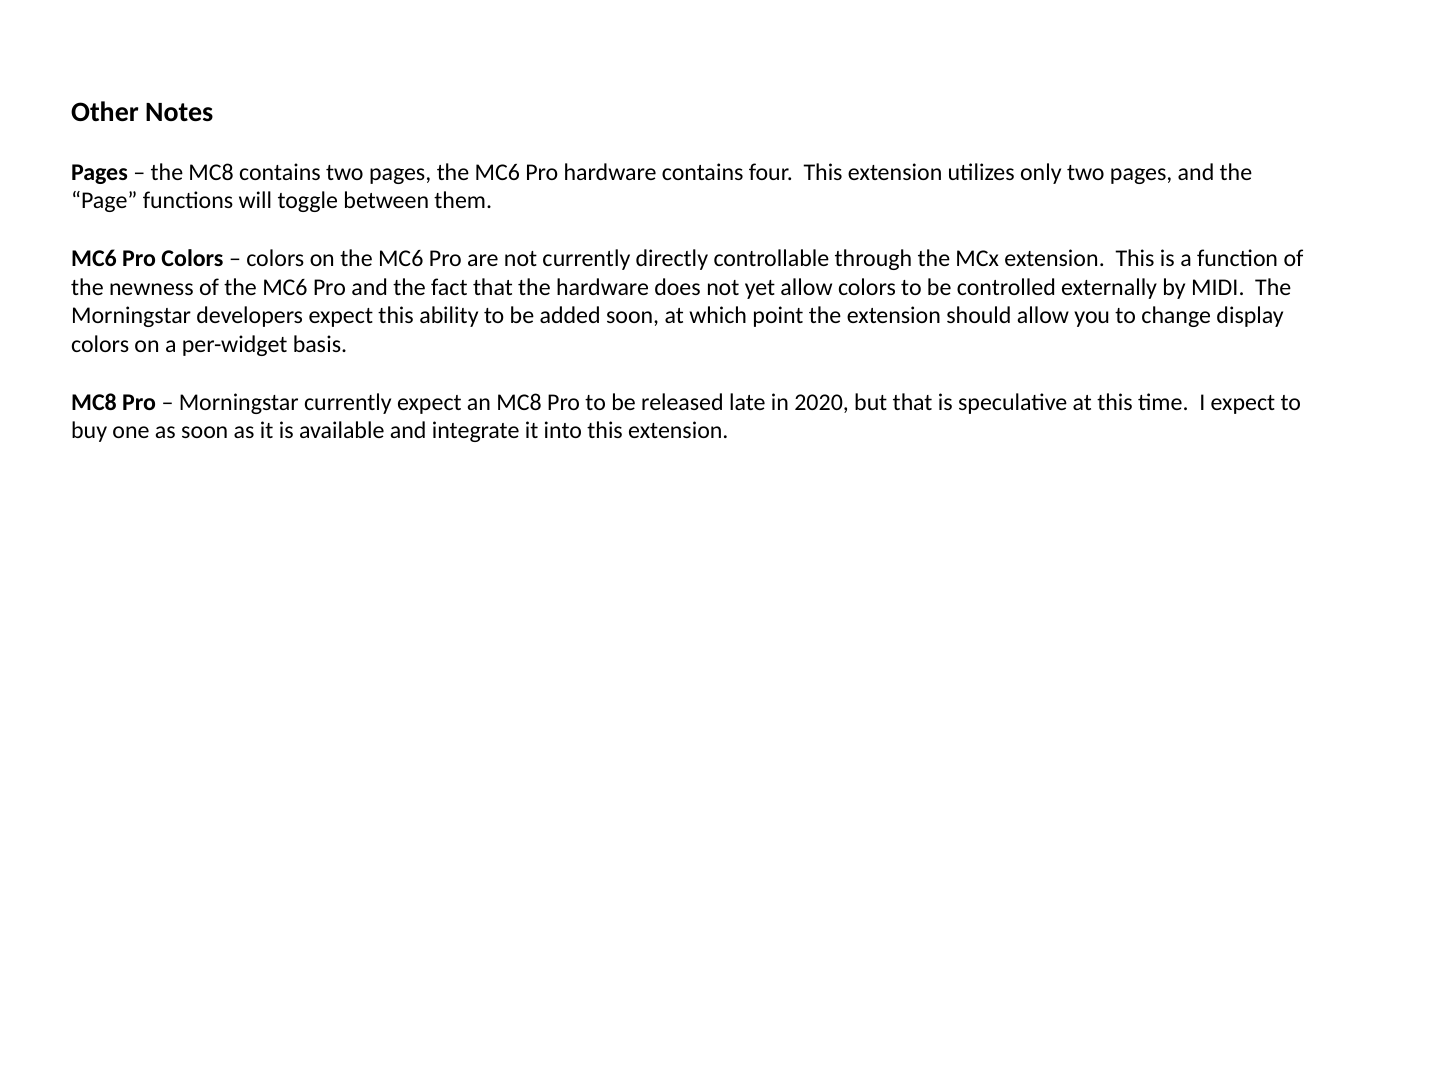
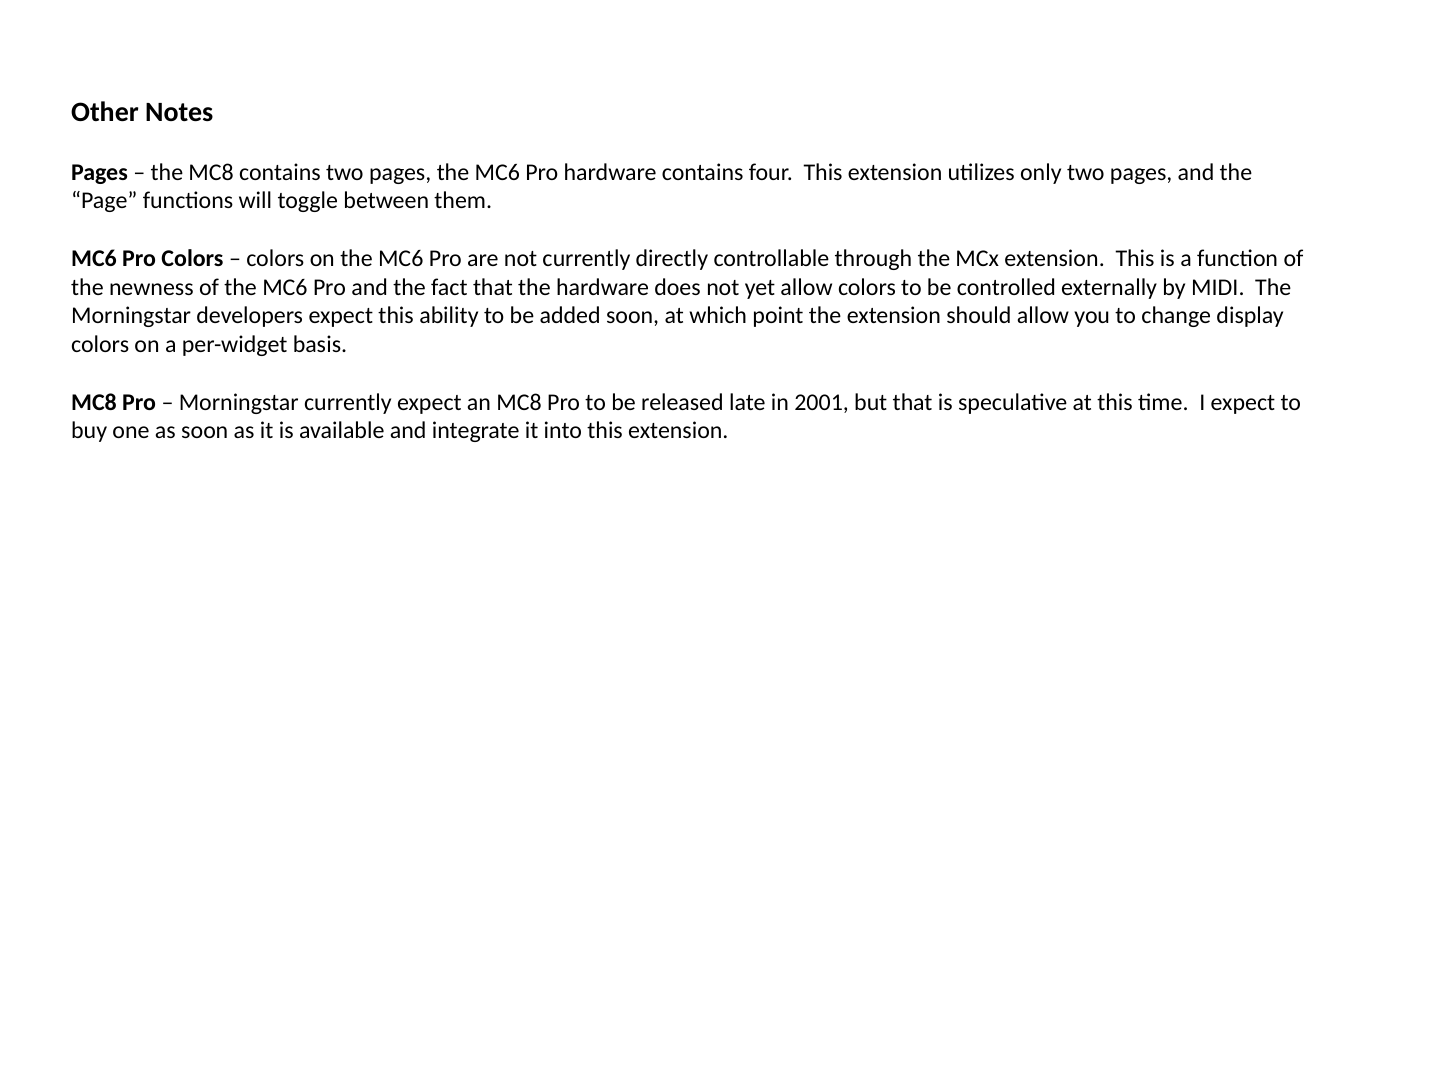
2020: 2020 -> 2001
